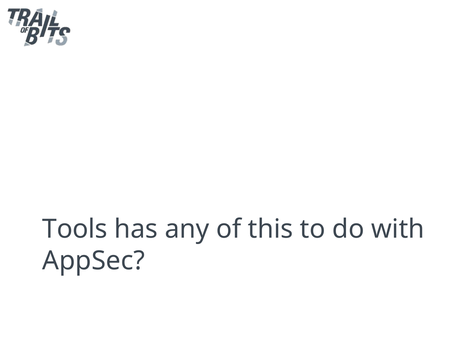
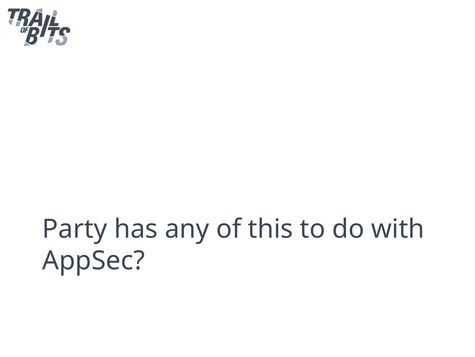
Tools: Tools -> Party
